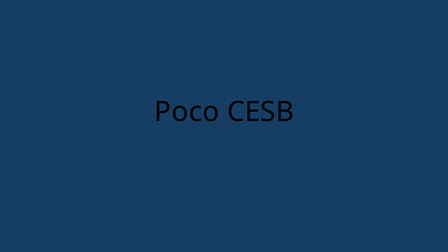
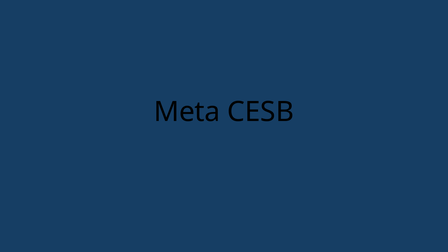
Poco: Poco -> Meta
